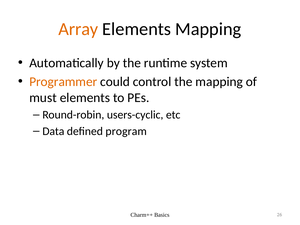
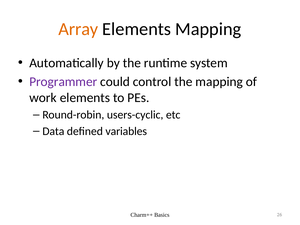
Programmer colour: orange -> purple
must: must -> work
program: program -> variables
